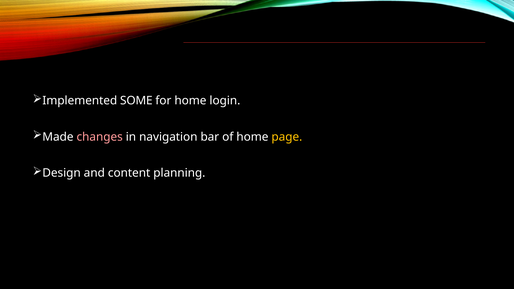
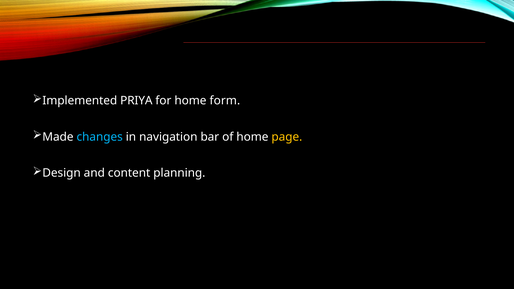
Implemented SOME: SOME -> PRIYA
login: login -> form
changes colour: pink -> light blue
